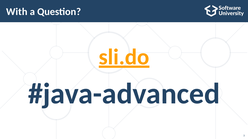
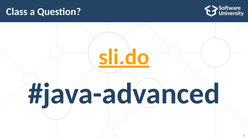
With: With -> Class
